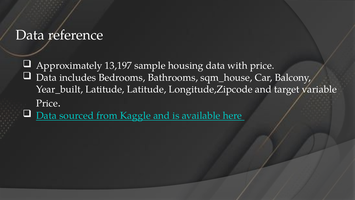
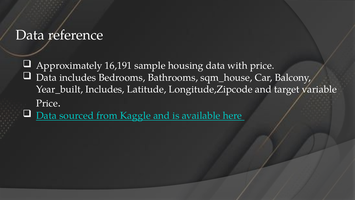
13,197: 13,197 -> 16,191
Year_built Latitude: Latitude -> Includes
